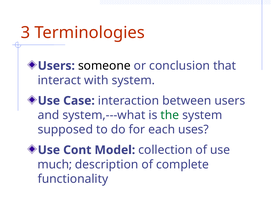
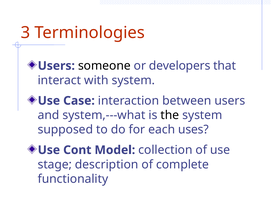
conclusion: conclusion -> developers
the colour: green -> black
much: much -> stage
